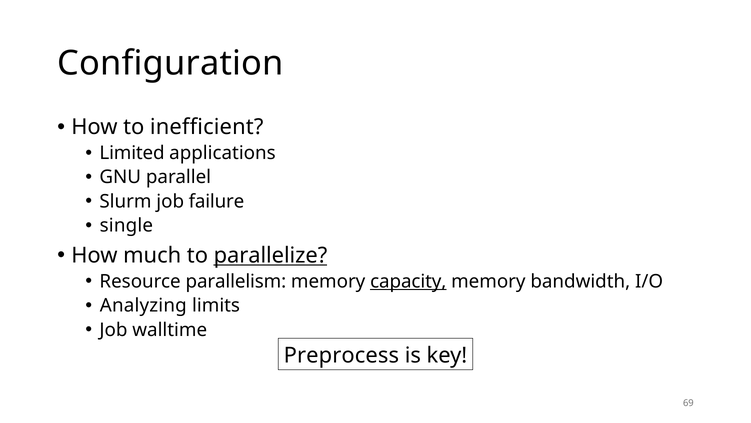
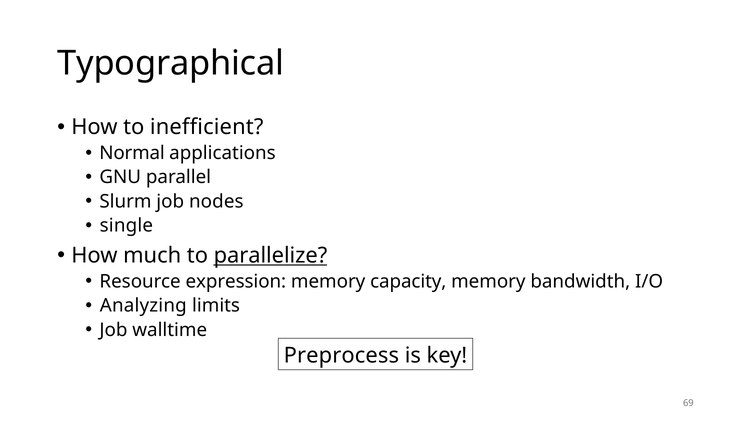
Configuration: Configuration -> Typographical
Limited: Limited -> Normal
failure: failure -> nodes
parallelism: parallelism -> expression
capacity underline: present -> none
